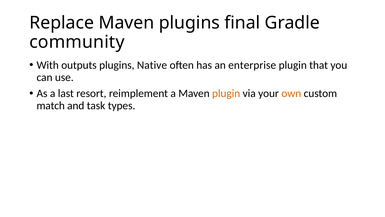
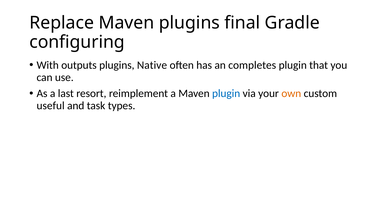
community: community -> configuring
enterprise: enterprise -> completes
plugin at (226, 93) colour: orange -> blue
match: match -> useful
